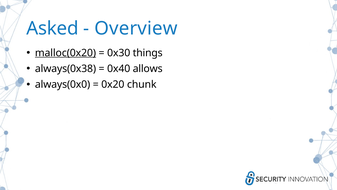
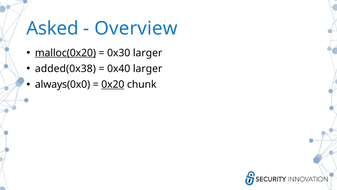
0x30 things: things -> larger
always(0x38: always(0x38 -> added(0x38
0x40 allows: allows -> larger
0x20 underline: none -> present
